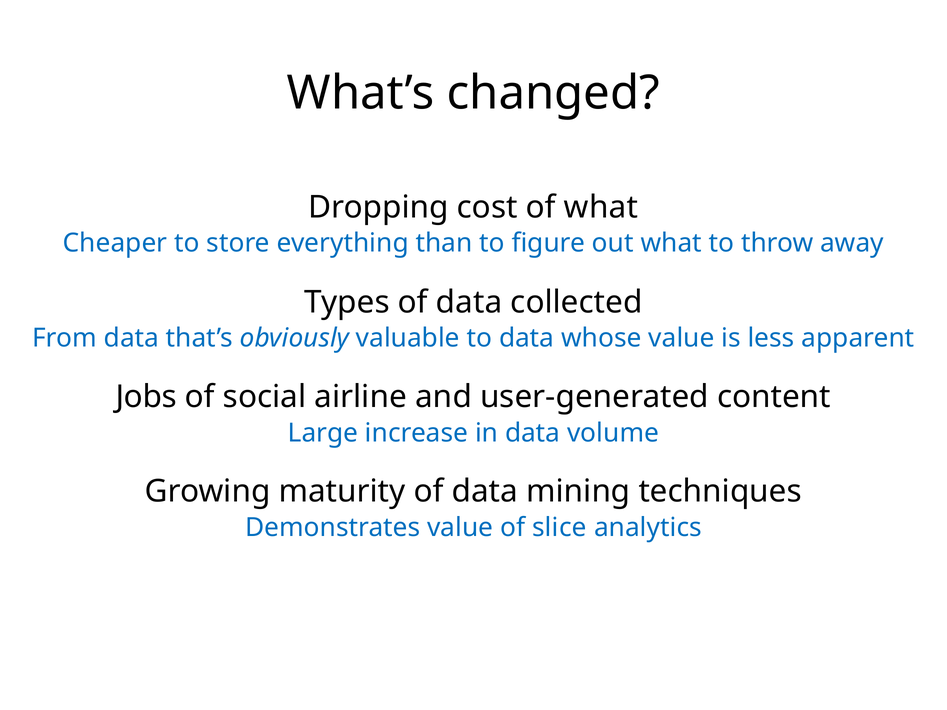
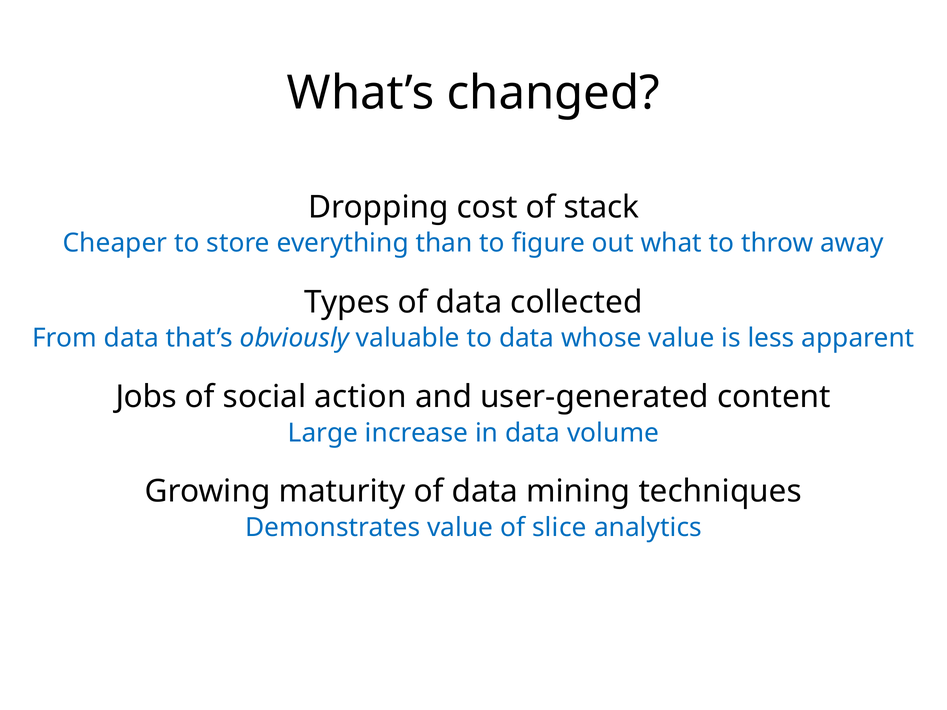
of what: what -> stack
airline: airline -> action
